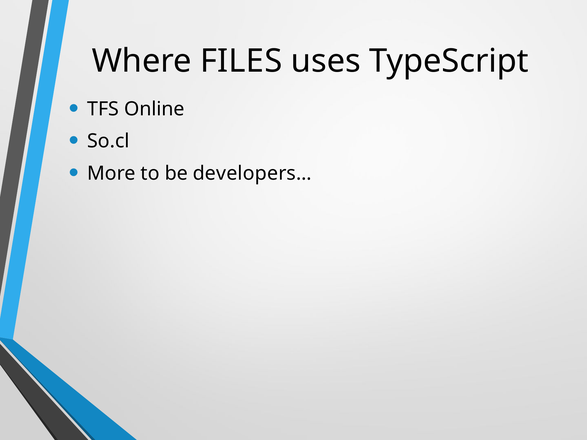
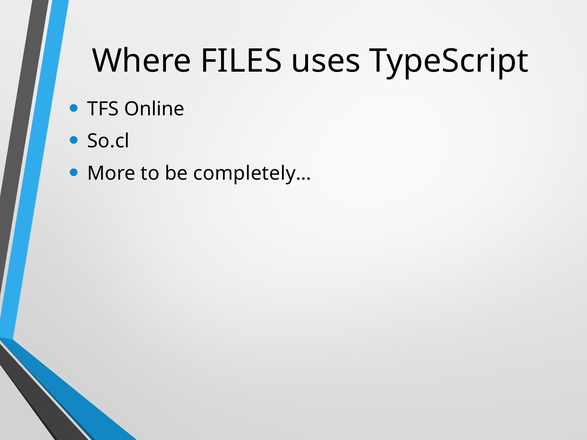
developers…: developers… -> completely…
